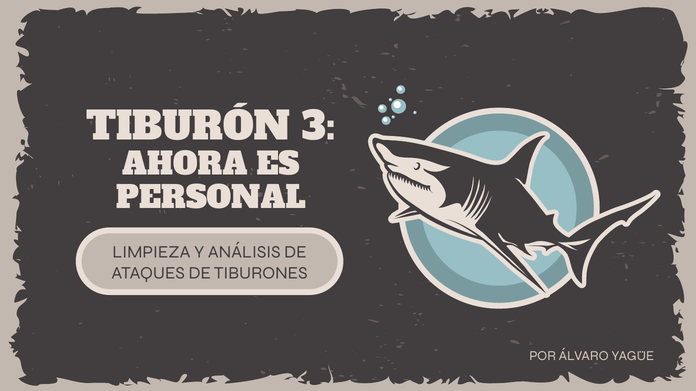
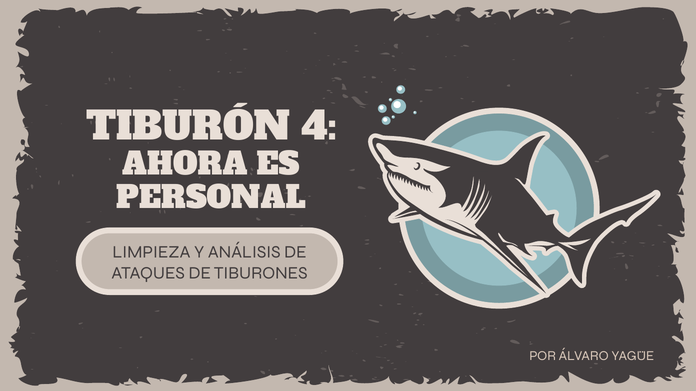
3: 3 -> 4
